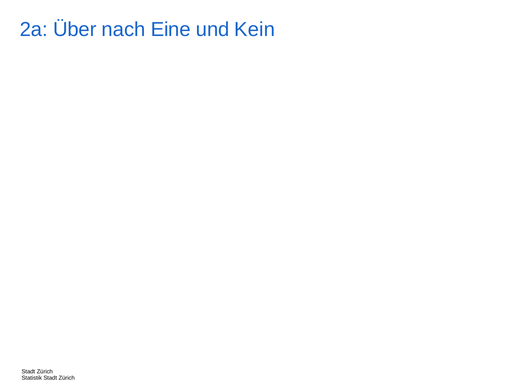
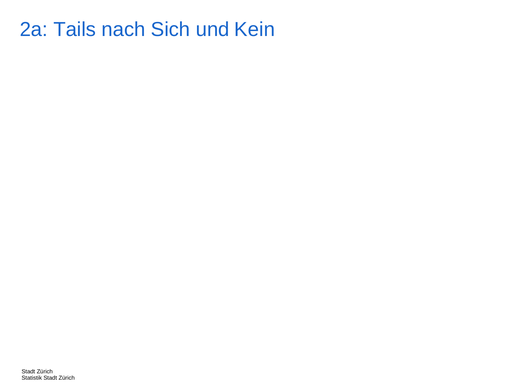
Über: Über -> Tails
Eine: Eine -> Sich
